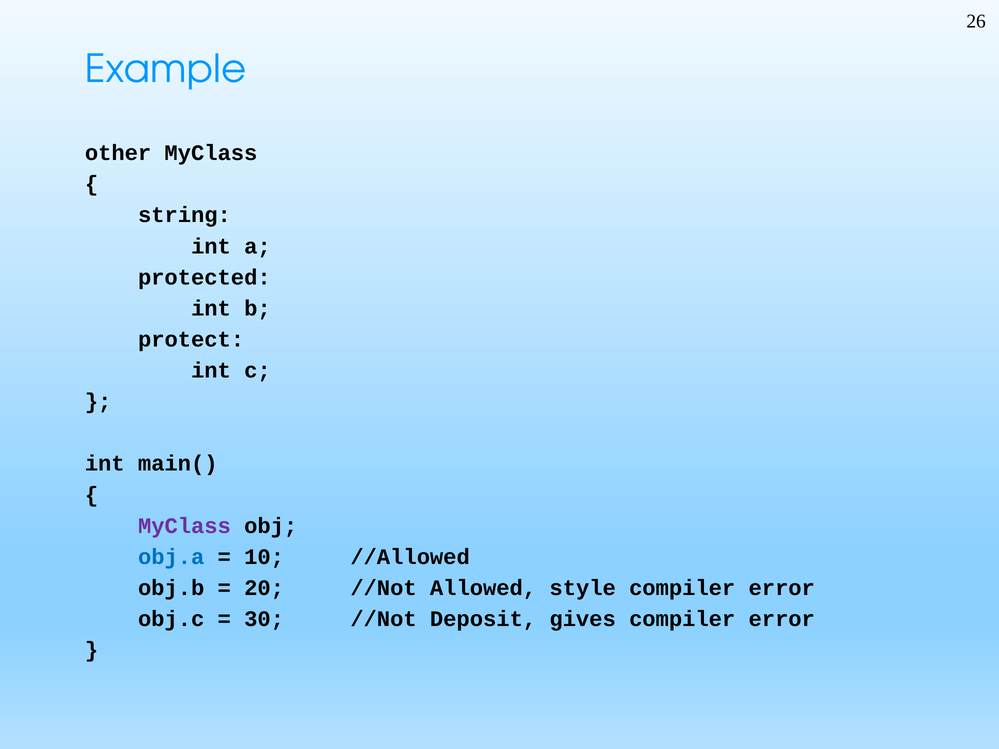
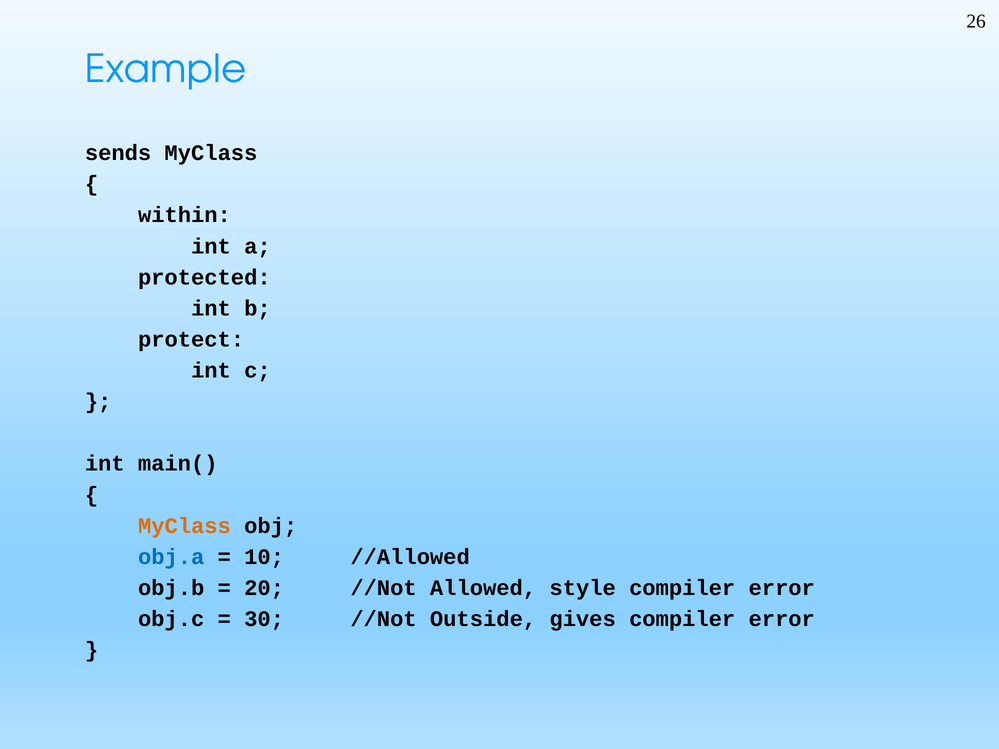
other: other -> sends
string: string -> within
MyClass at (184, 526) colour: purple -> orange
Deposit: Deposit -> Outside
